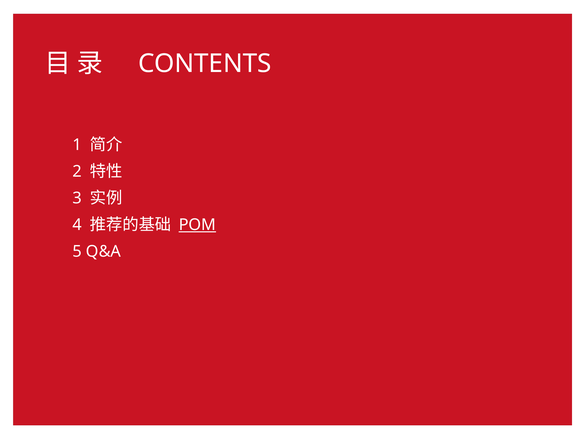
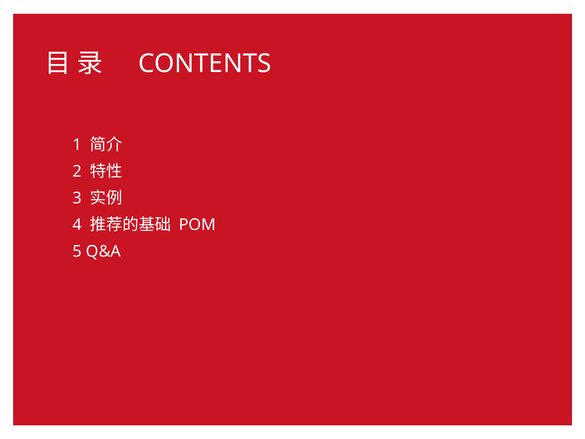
POM underline: present -> none
